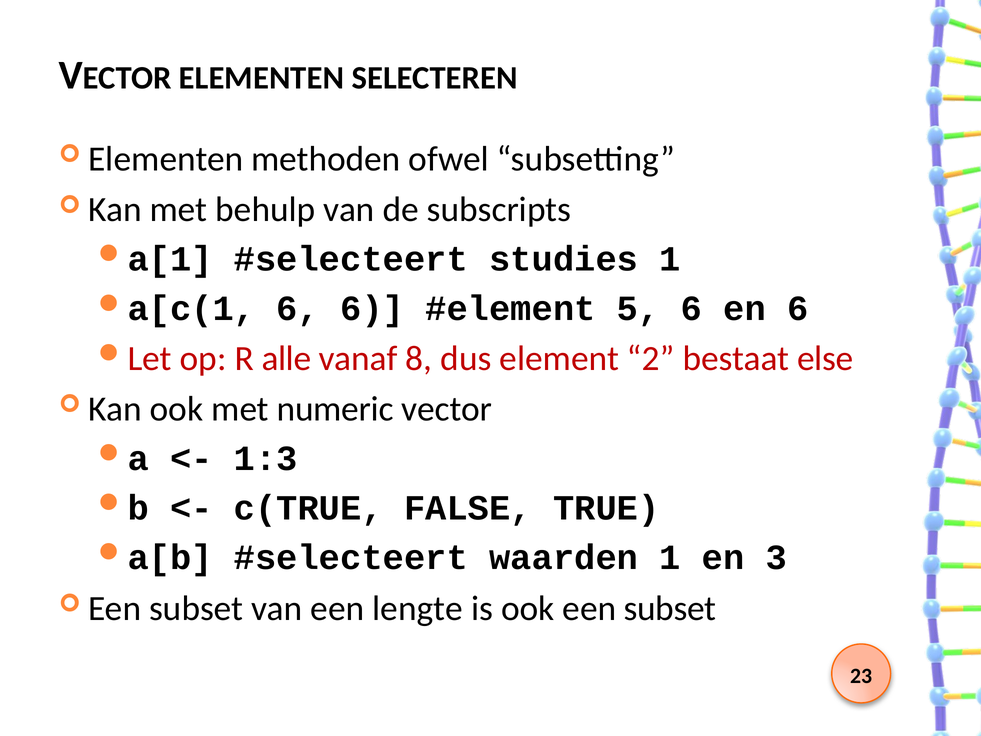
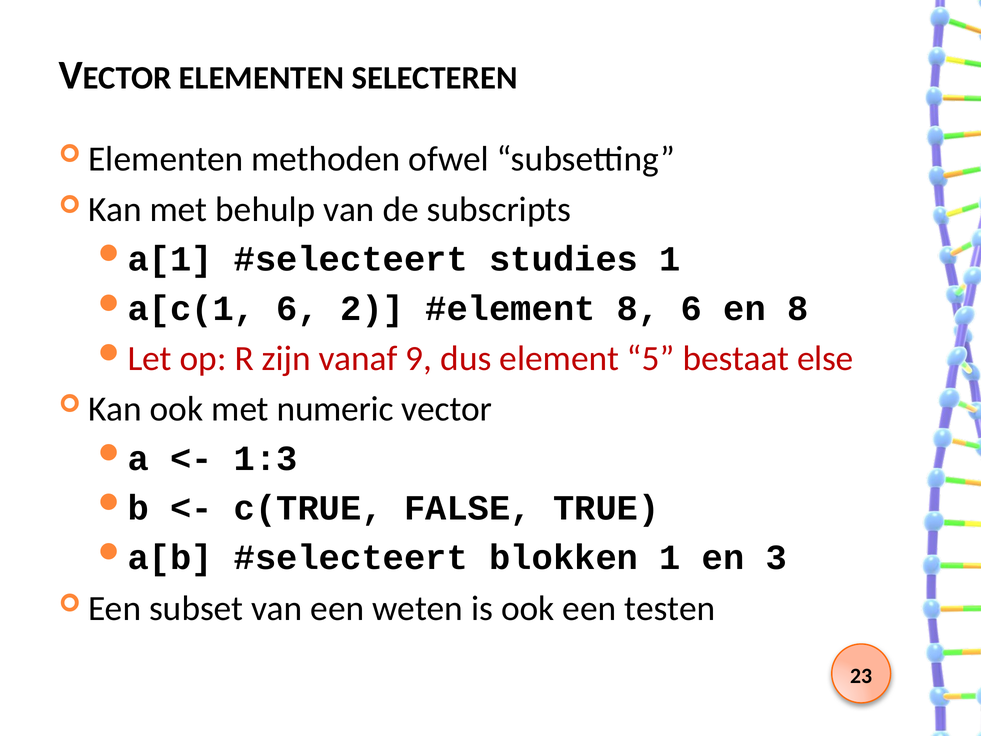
6 6: 6 -> 2
5 at (638, 309): 5 -> 8
en 6: 6 -> 8
alle: alle -> zijn
8: 8 -> 9
2: 2 -> 5
waarden: waarden -> blokken
lengte: lengte -> weten
ook een subset: subset -> testen
